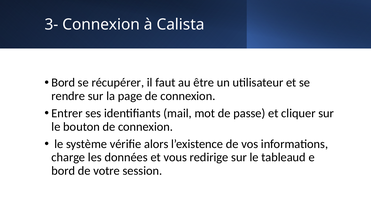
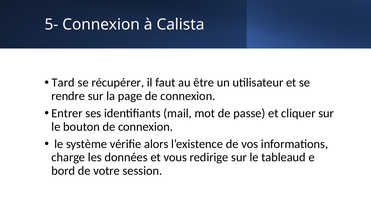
3-: 3- -> 5-
Bord at (63, 83): Bord -> Tard
